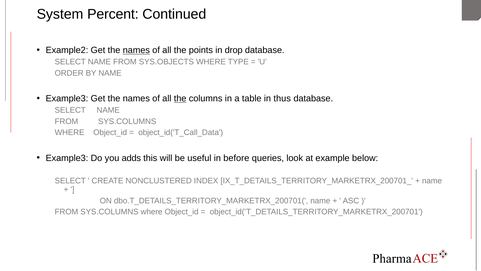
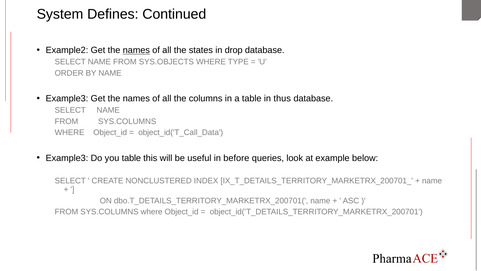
Percent: Percent -> Defines
points: points -> states
the at (180, 98) underline: present -> none
you adds: adds -> table
